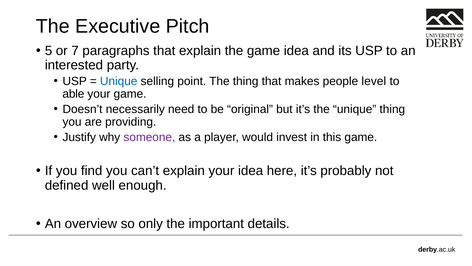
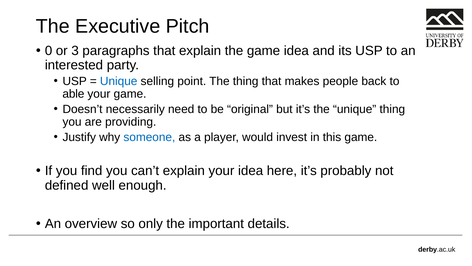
5: 5 -> 0
7: 7 -> 3
level: level -> back
someone colour: purple -> blue
